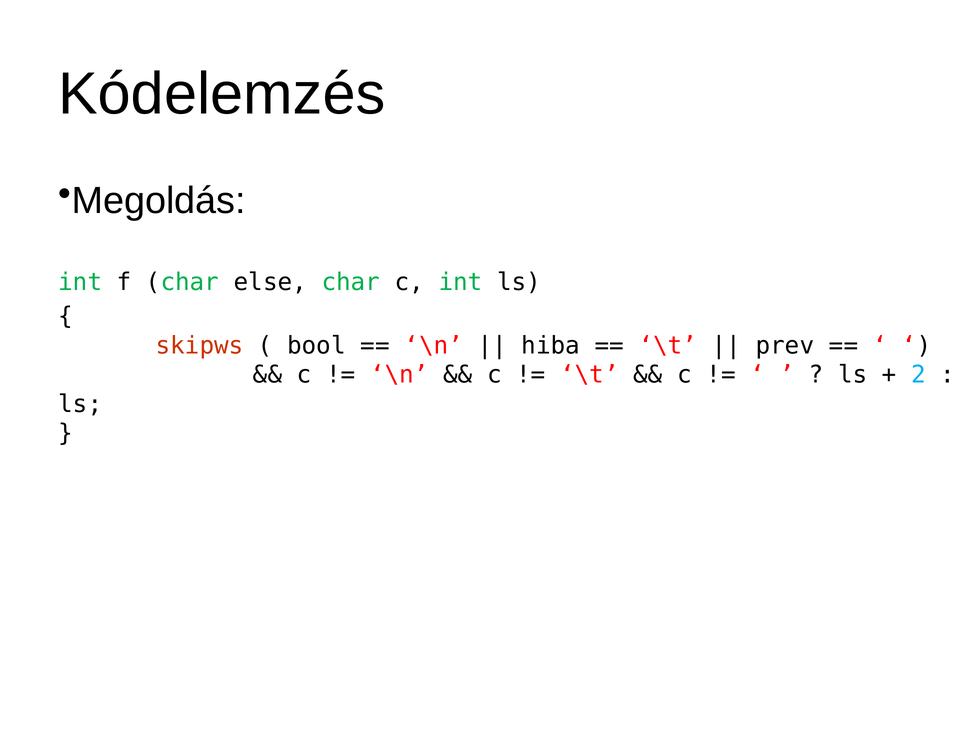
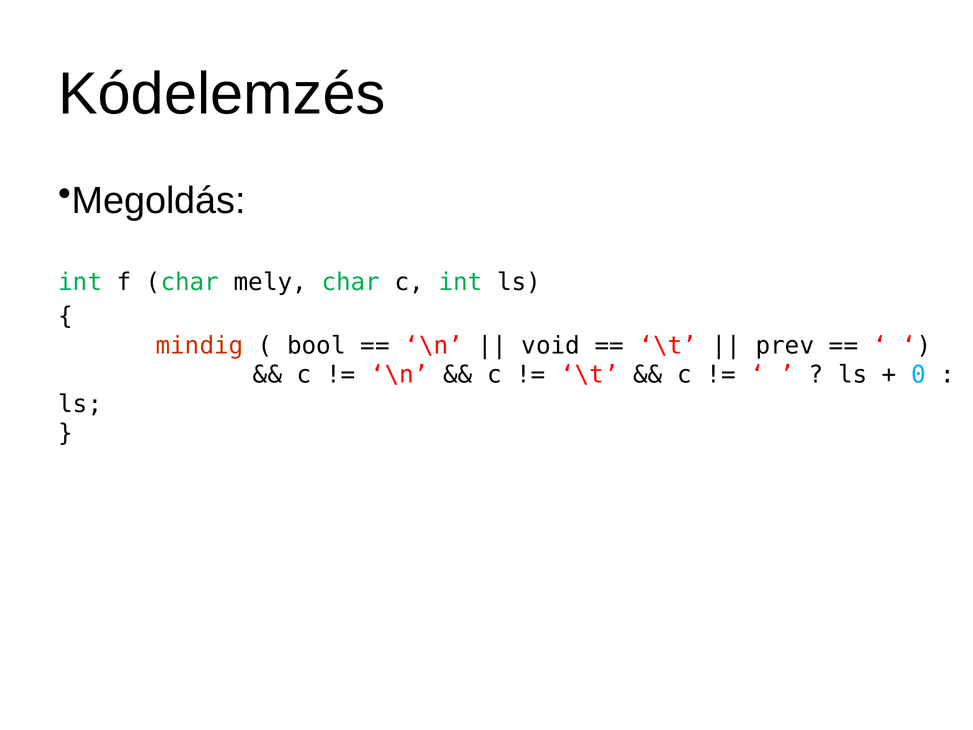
else: else -> mely
skipws: skipws -> mindig
hiba: hiba -> void
2: 2 -> 0
